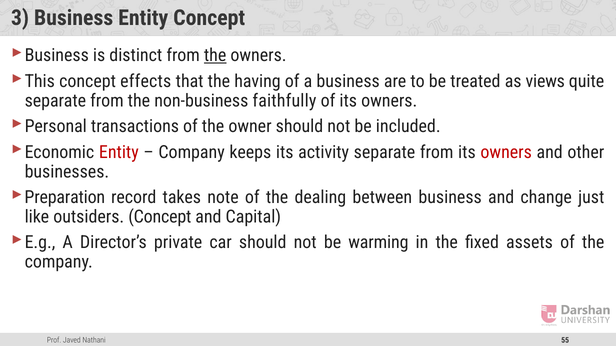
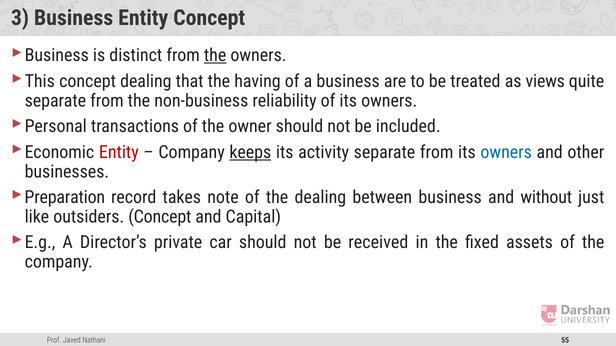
concept effects: effects -> dealing
faithfully: faithfully -> reliability
keeps underline: none -> present
owners at (506, 152) colour: red -> blue
change: change -> without
warming: warming -> received
